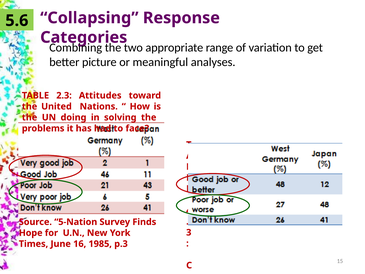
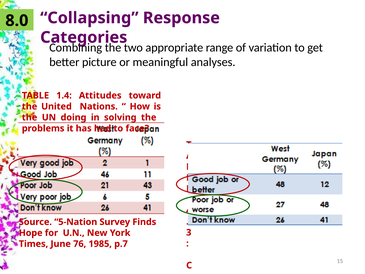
5.6: 5.6 -> 8.0
2.3: 2.3 -> 1.4
16: 16 -> 76
p.3: p.3 -> p.7
